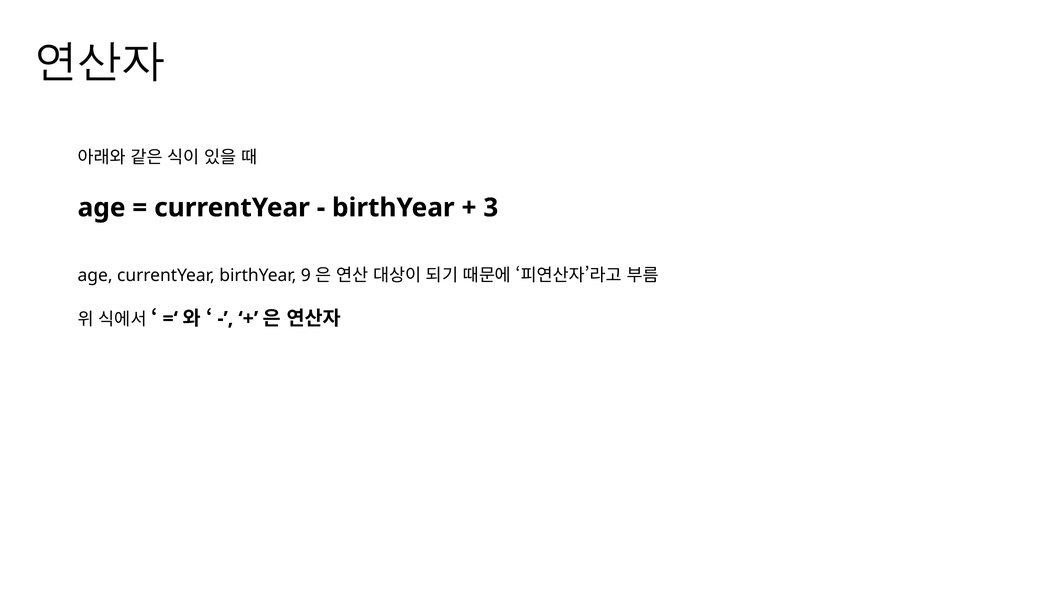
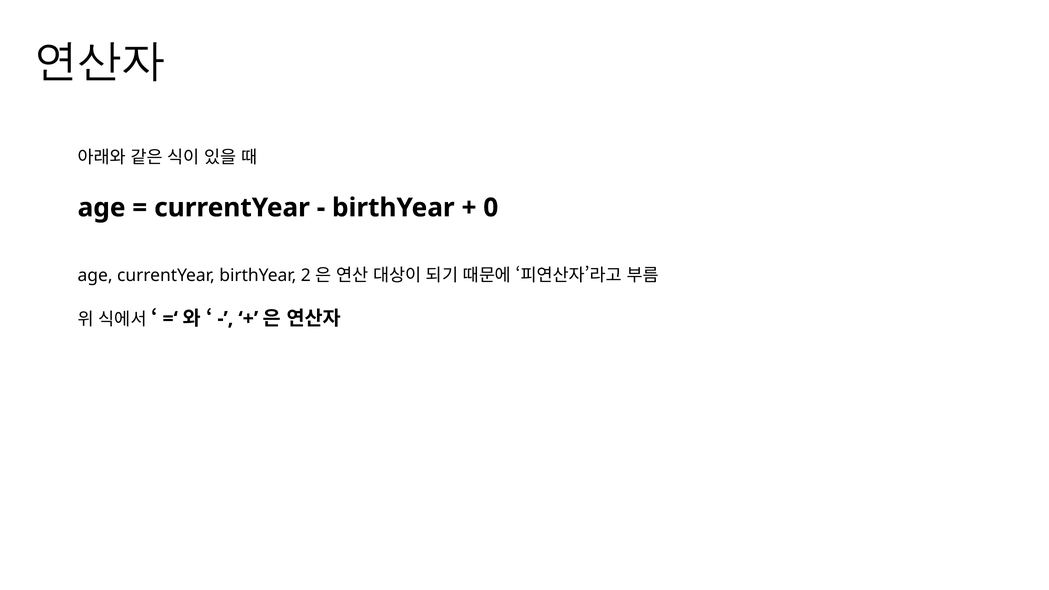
3: 3 -> 0
9: 9 -> 2
